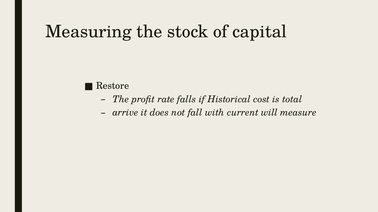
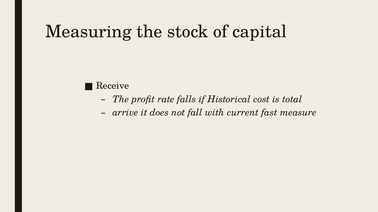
Restore: Restore -> Receive
will: will -> fast
